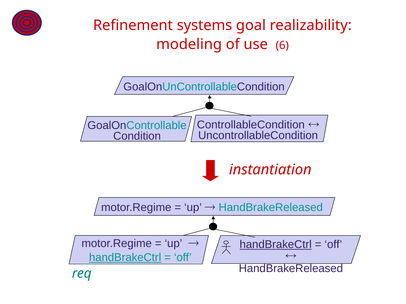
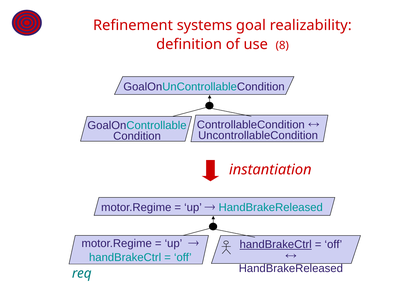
modeling: modeling -> definition
6: 6 -> 8
handBrakeCtrl at (125, 258) underline: present -> none
